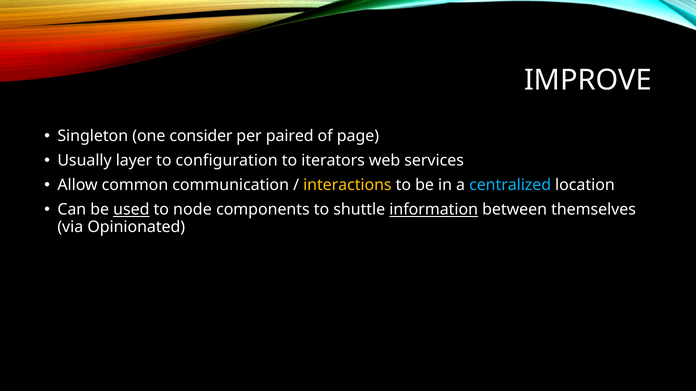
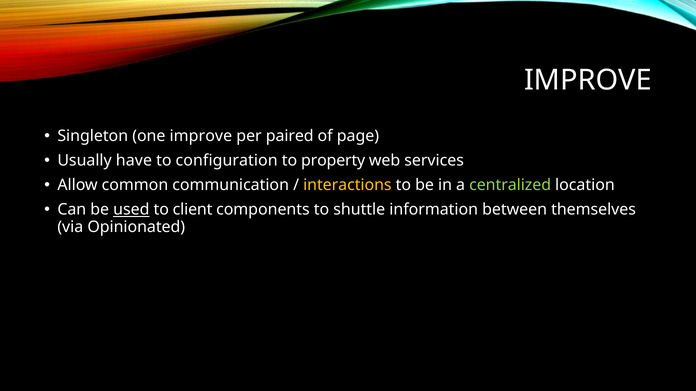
one consider: consider -> improve
layer: layer -> have
iterators: iterators -> property
centralized colour: light blue -> light green
node: node -> client
information underline: present -> none
